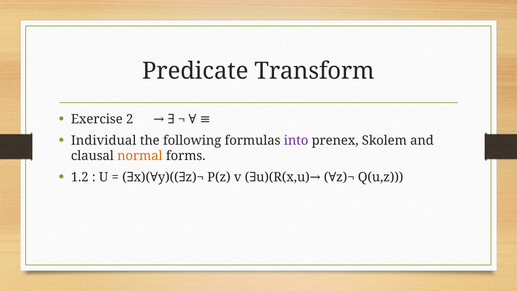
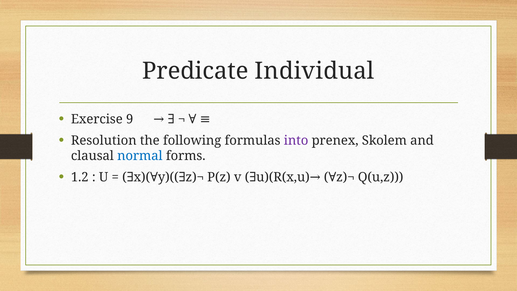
Transform: Transform -> Individual
2: 2 -> 9
Individual: Individual -> Resolution
normal colour: orange -> blue
